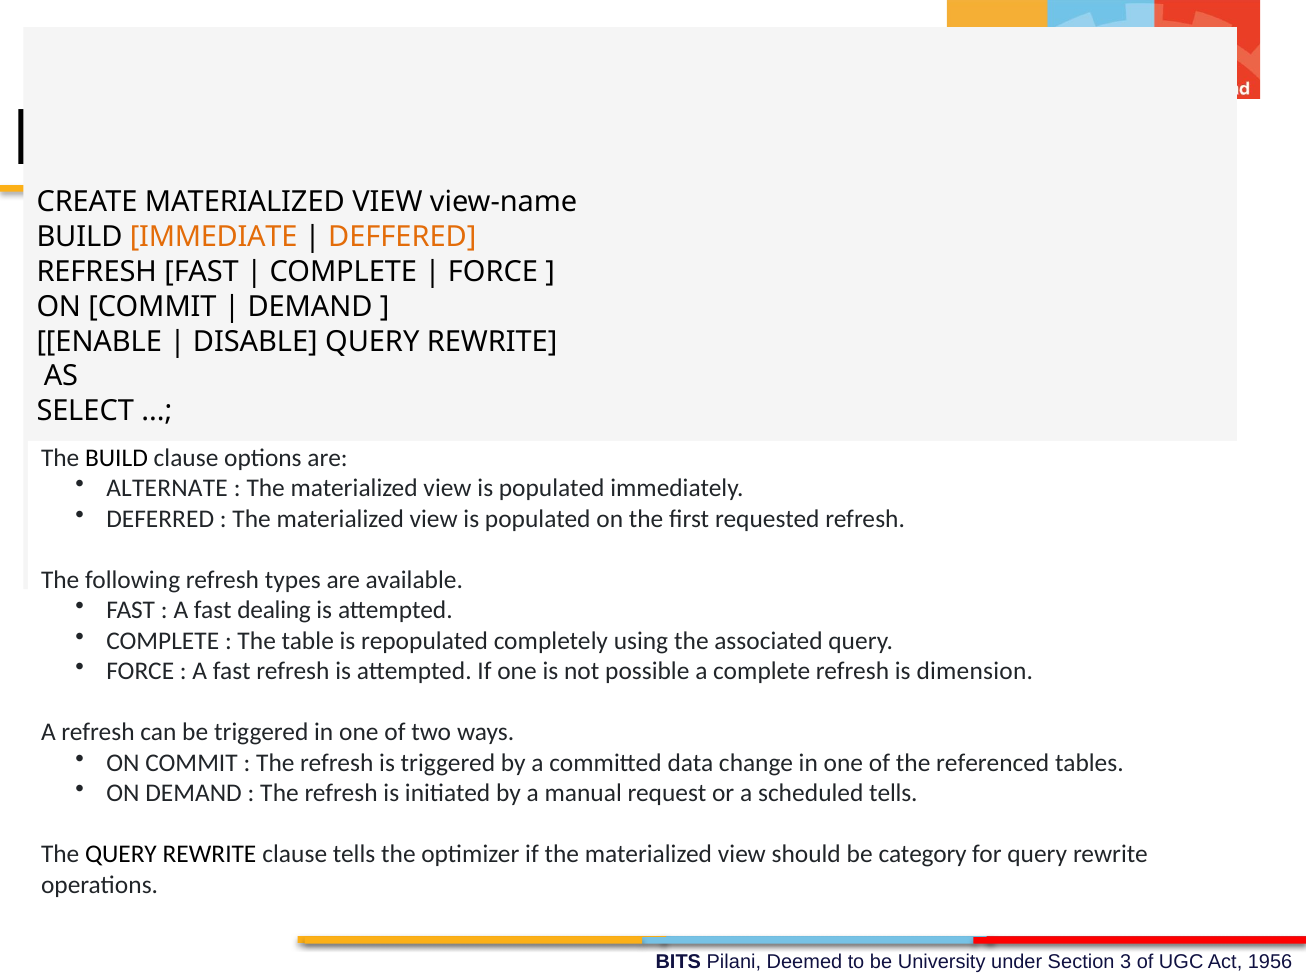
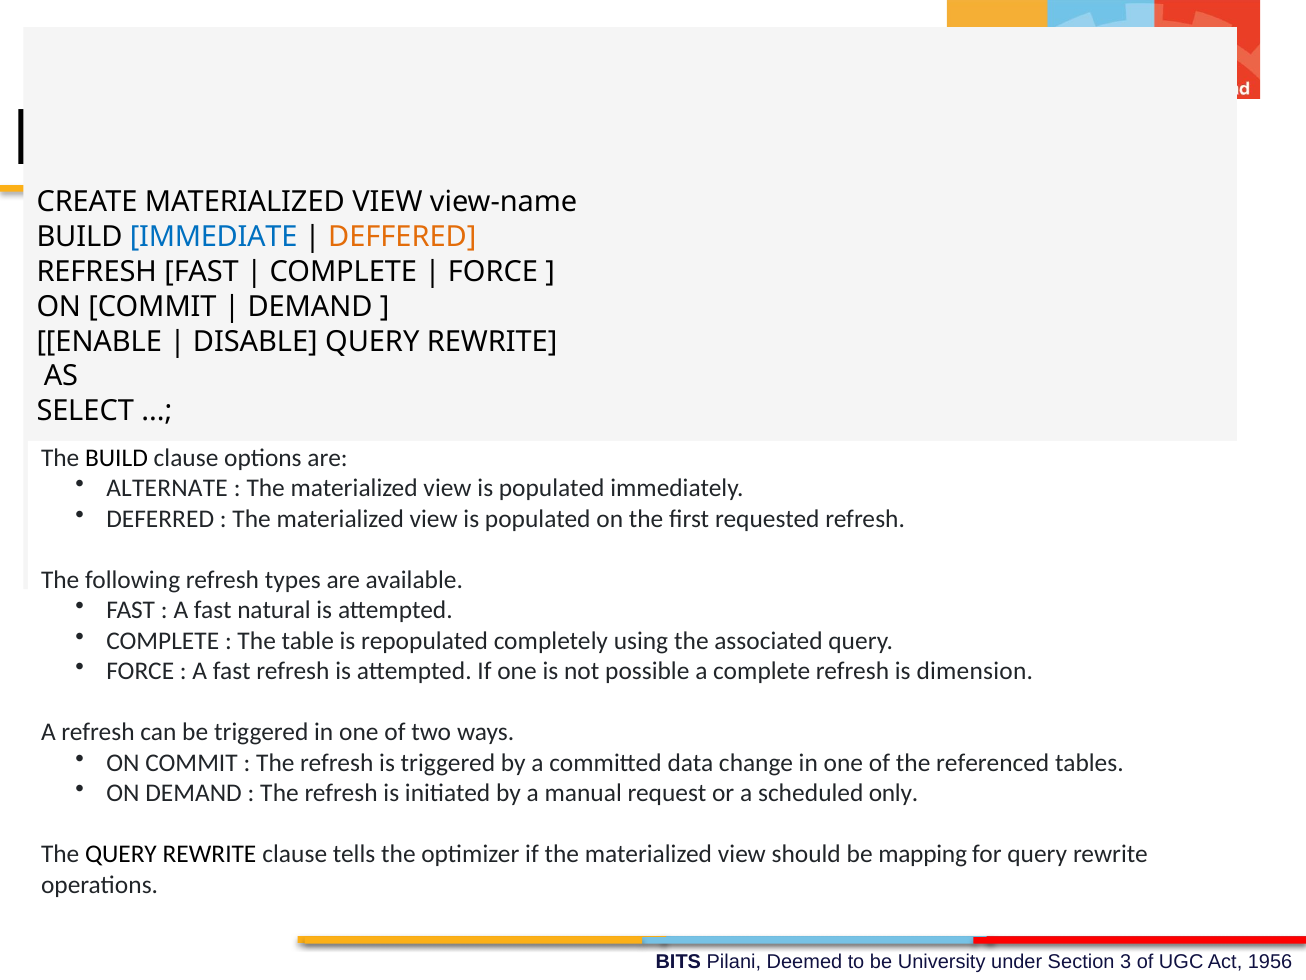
IMMEDIATE colour: orange -> blue
dealing: dealing -> natural
scheduled tells: tells -> only
category: category -> mapping
